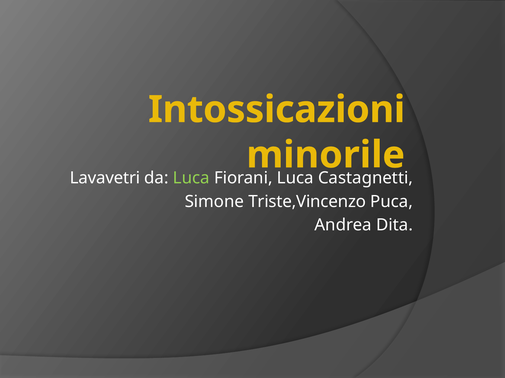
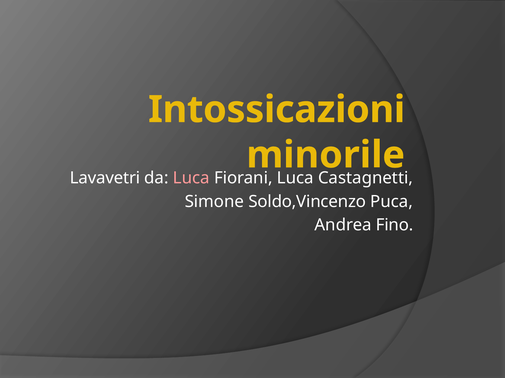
Luca at (191, 178) colour: light green -> pink
Triste,Vincenzo: Triste,Vincenzo -> Soldo,Vincenzo
Dita: Dita -> Fino
